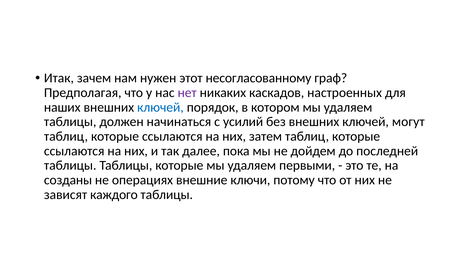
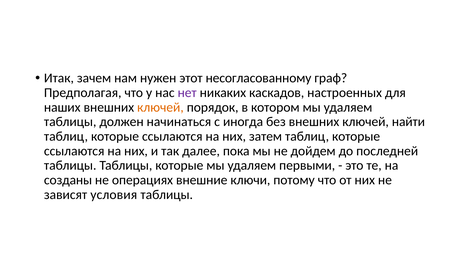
ключей at (160, 107) colour: blue -> orange
усилий: усилий -> иногда
могут: могут -> найти
каждого: каждого -> условия
